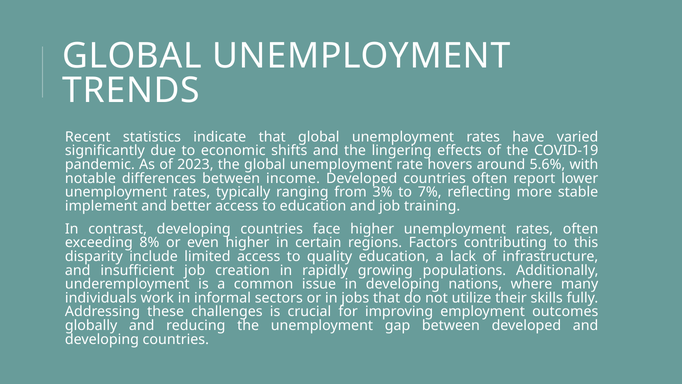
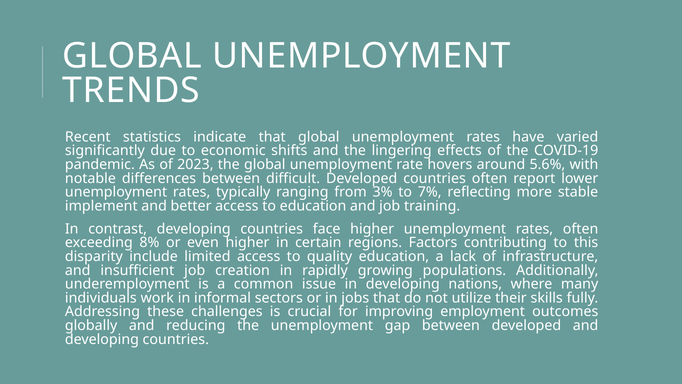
income: income -> difficult
